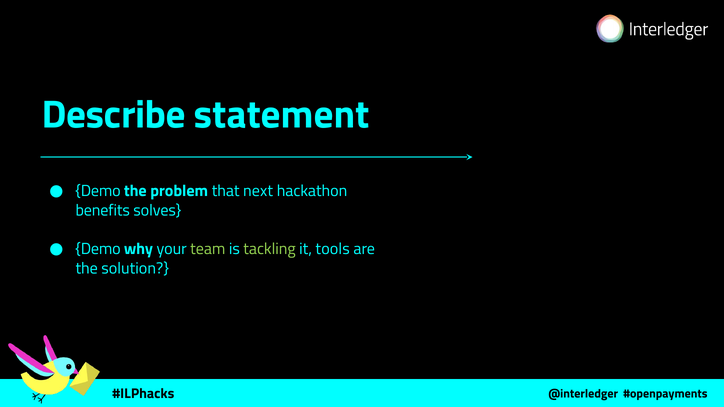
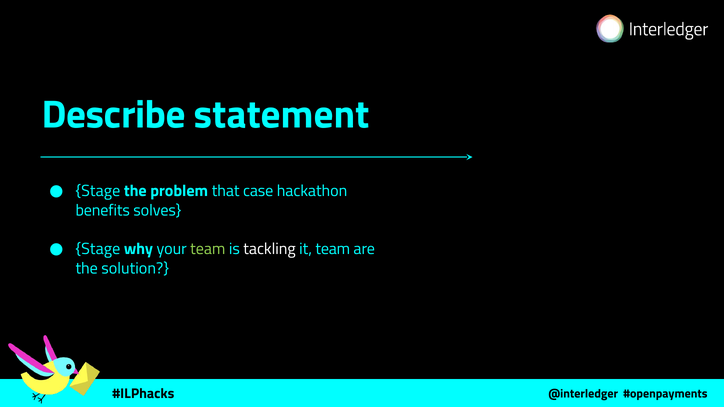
Demo at (98, 191): Demo -> Stage
next: next -> case
Demo at (98, 249): Demo -> Stage
tackling colour: light green -> white
it tools: tools -> team
